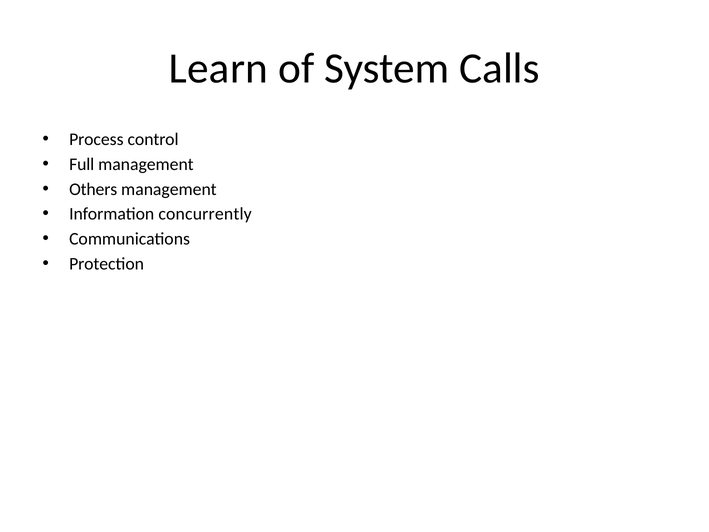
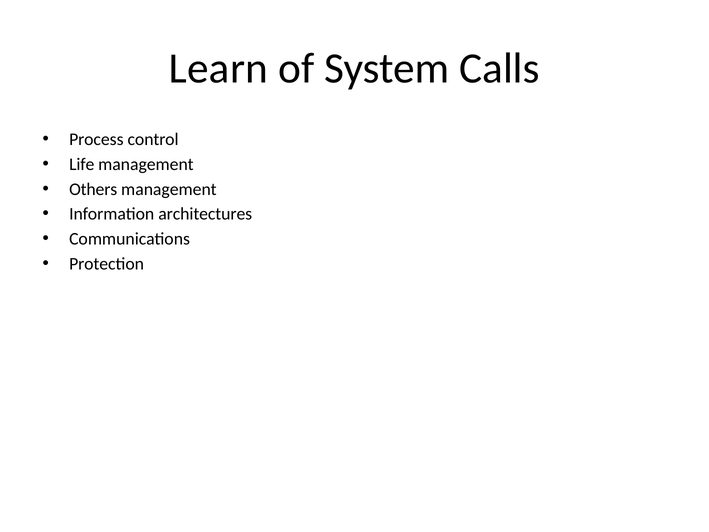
Full: Full -> Life
concurrently: concurrently -> architectures
